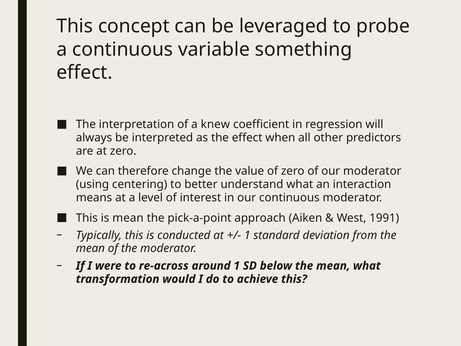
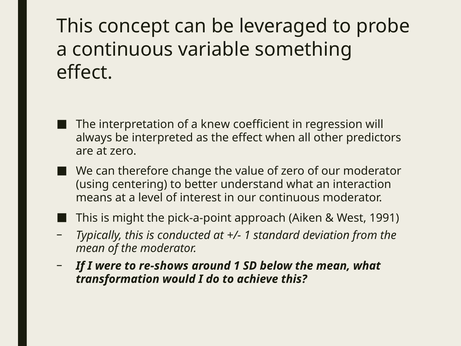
is mean: mean -> might
re-across: re-across -> re-shows
